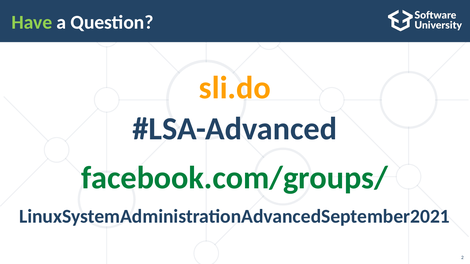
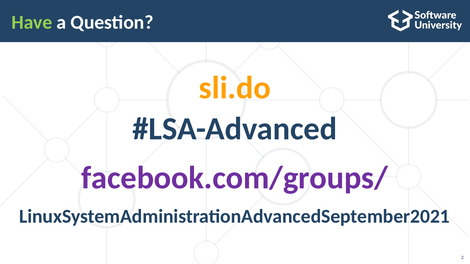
facebook.com/groups/ colour: green -> purple
